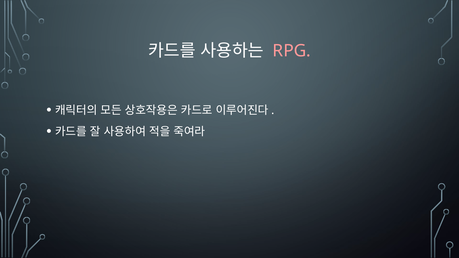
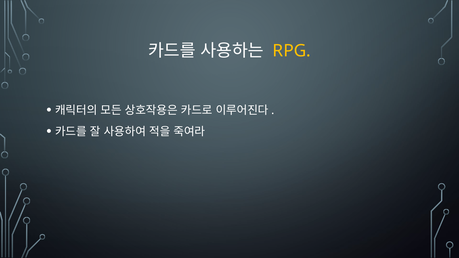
RPG colour: pink -> yellow
